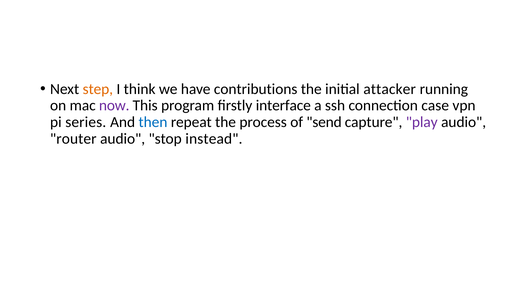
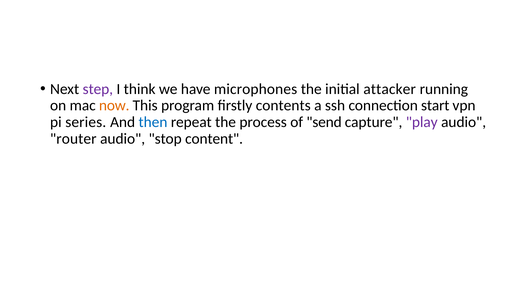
step colour: orange -> purple
contributions: contributions -> microphones
now colour: purple -> orange
interface: interface -> contents
case: case -> start
instead: instead -> content
